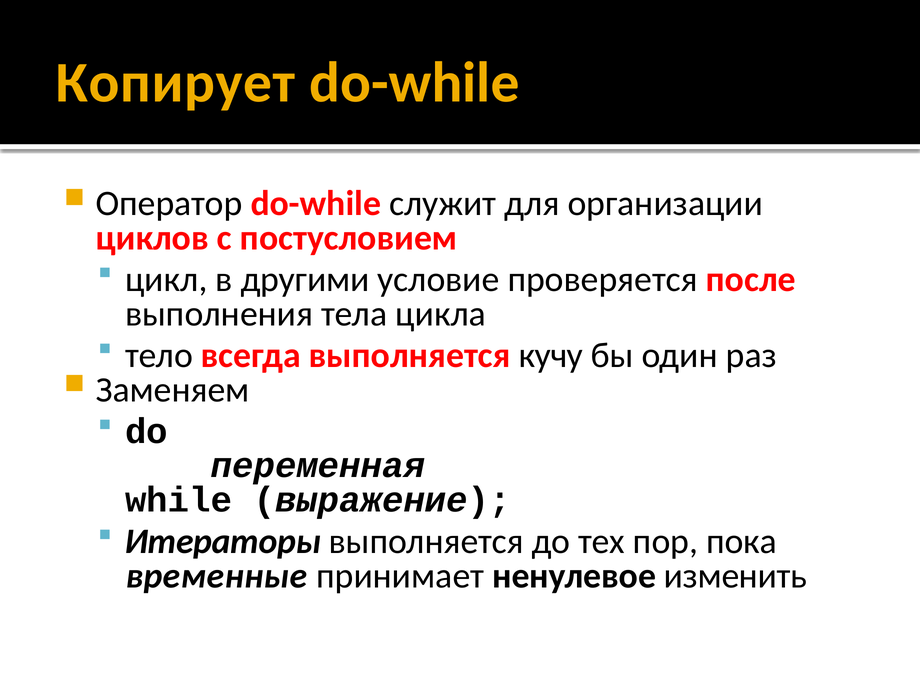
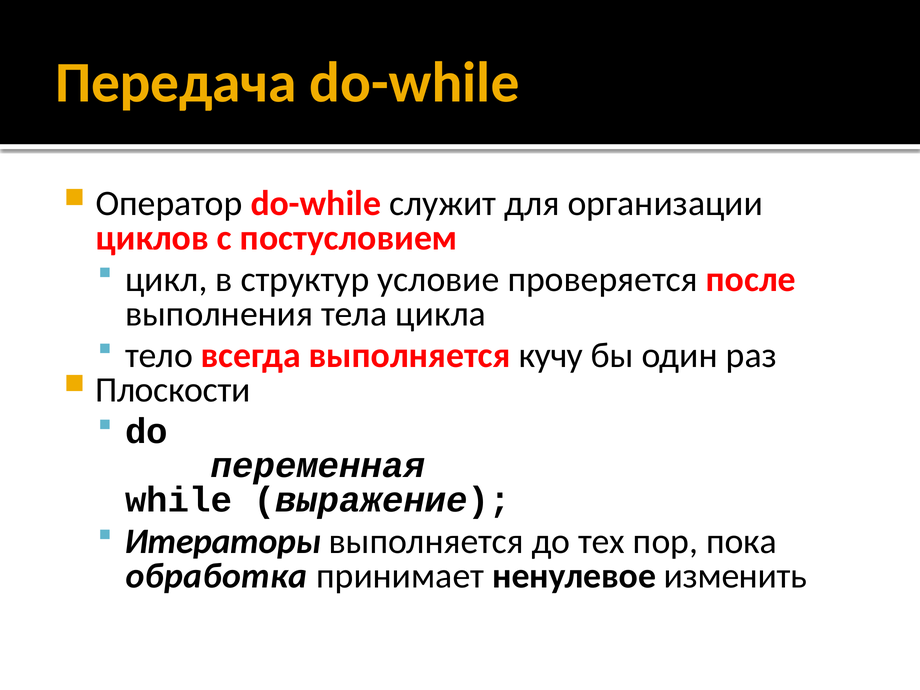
Копирует: Копирует -> Передача
другими: другими -> структур
Заменяем: Заменяем -> Плоскости
временные: временные -> обработка
